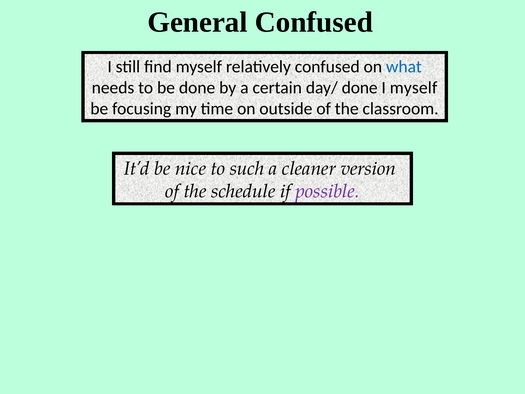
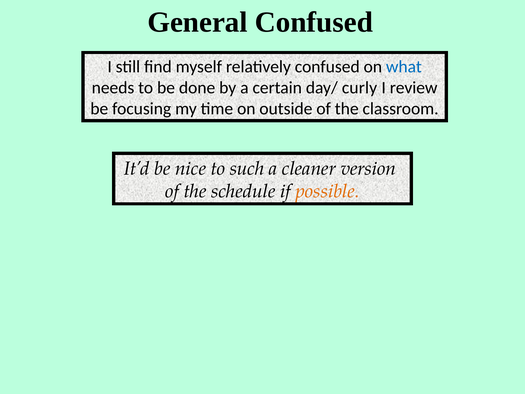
day/ done: done -> curly
I myself: myself -> review
possible colour: purple -> orange
